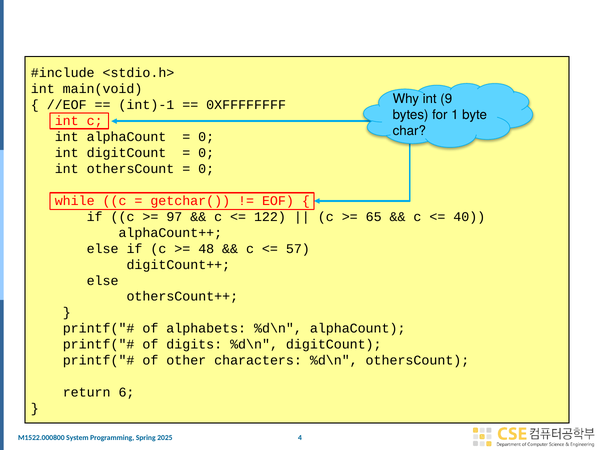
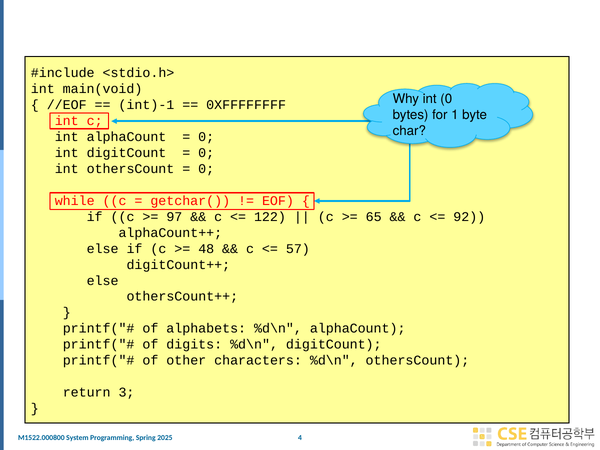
int 9: 9 -> 0
40: 40 -> 92
6: 6 -> 3
